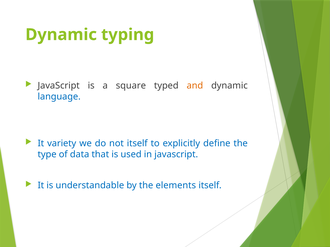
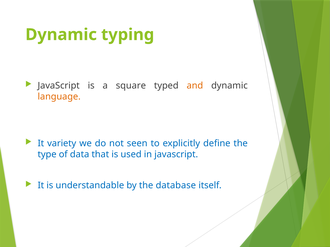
language colour: blue -> orange
not itself: itself -> seen
elements: elements -> database
